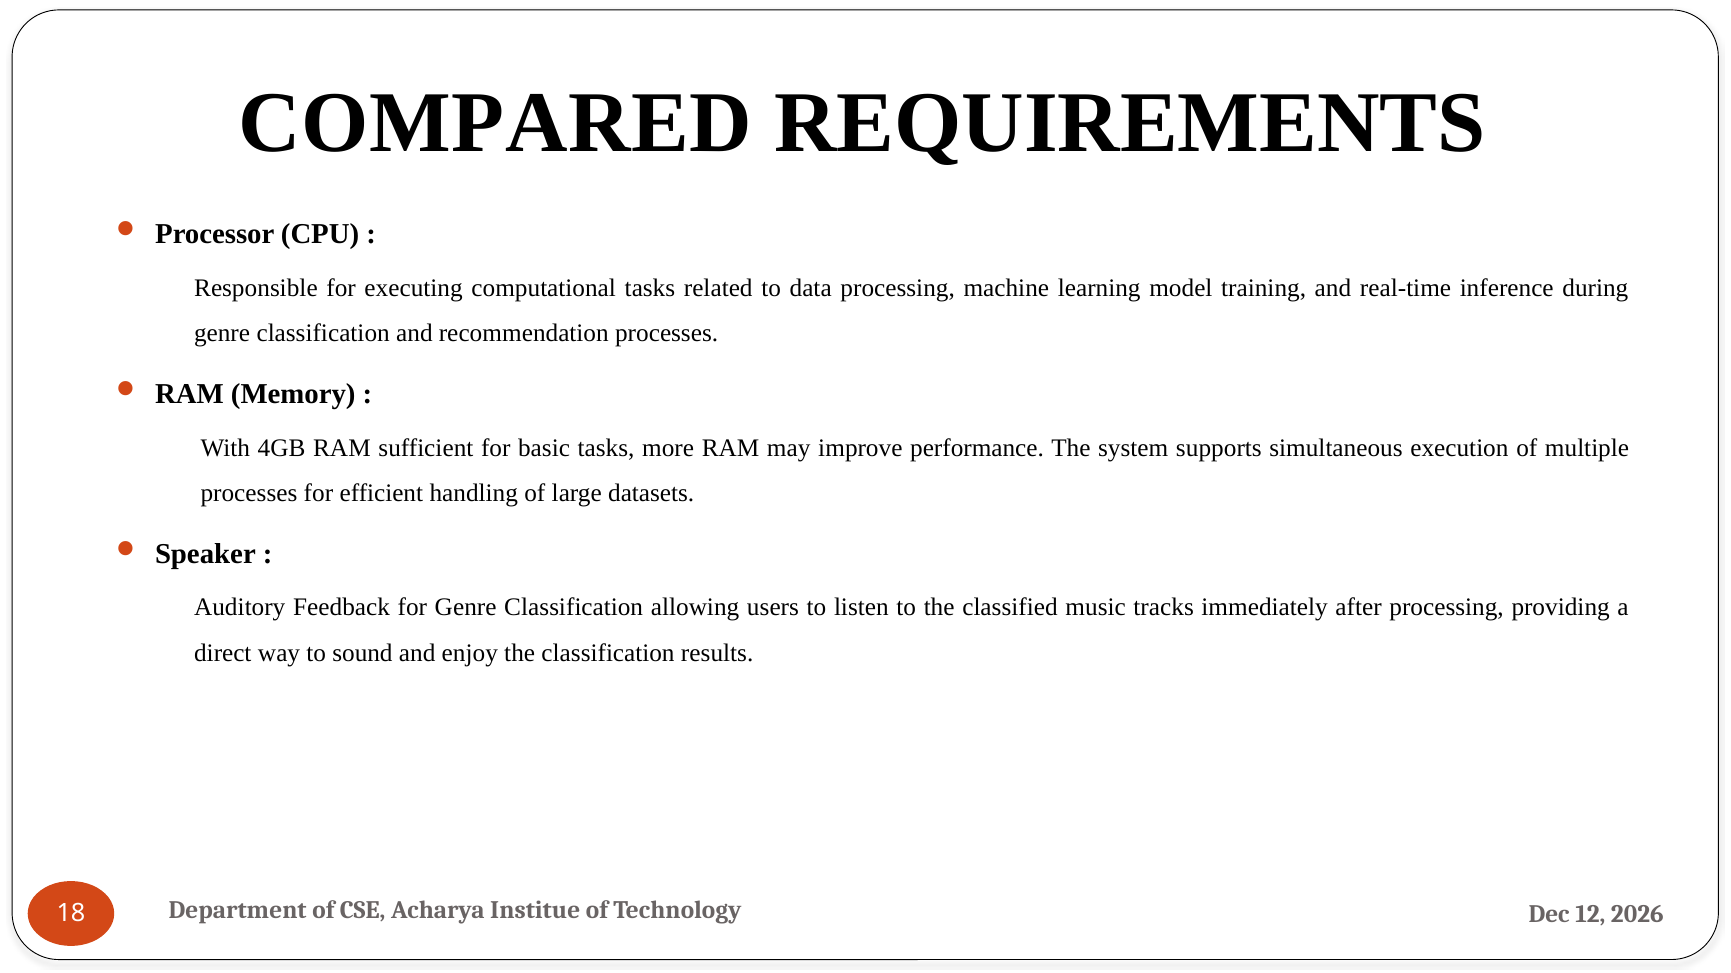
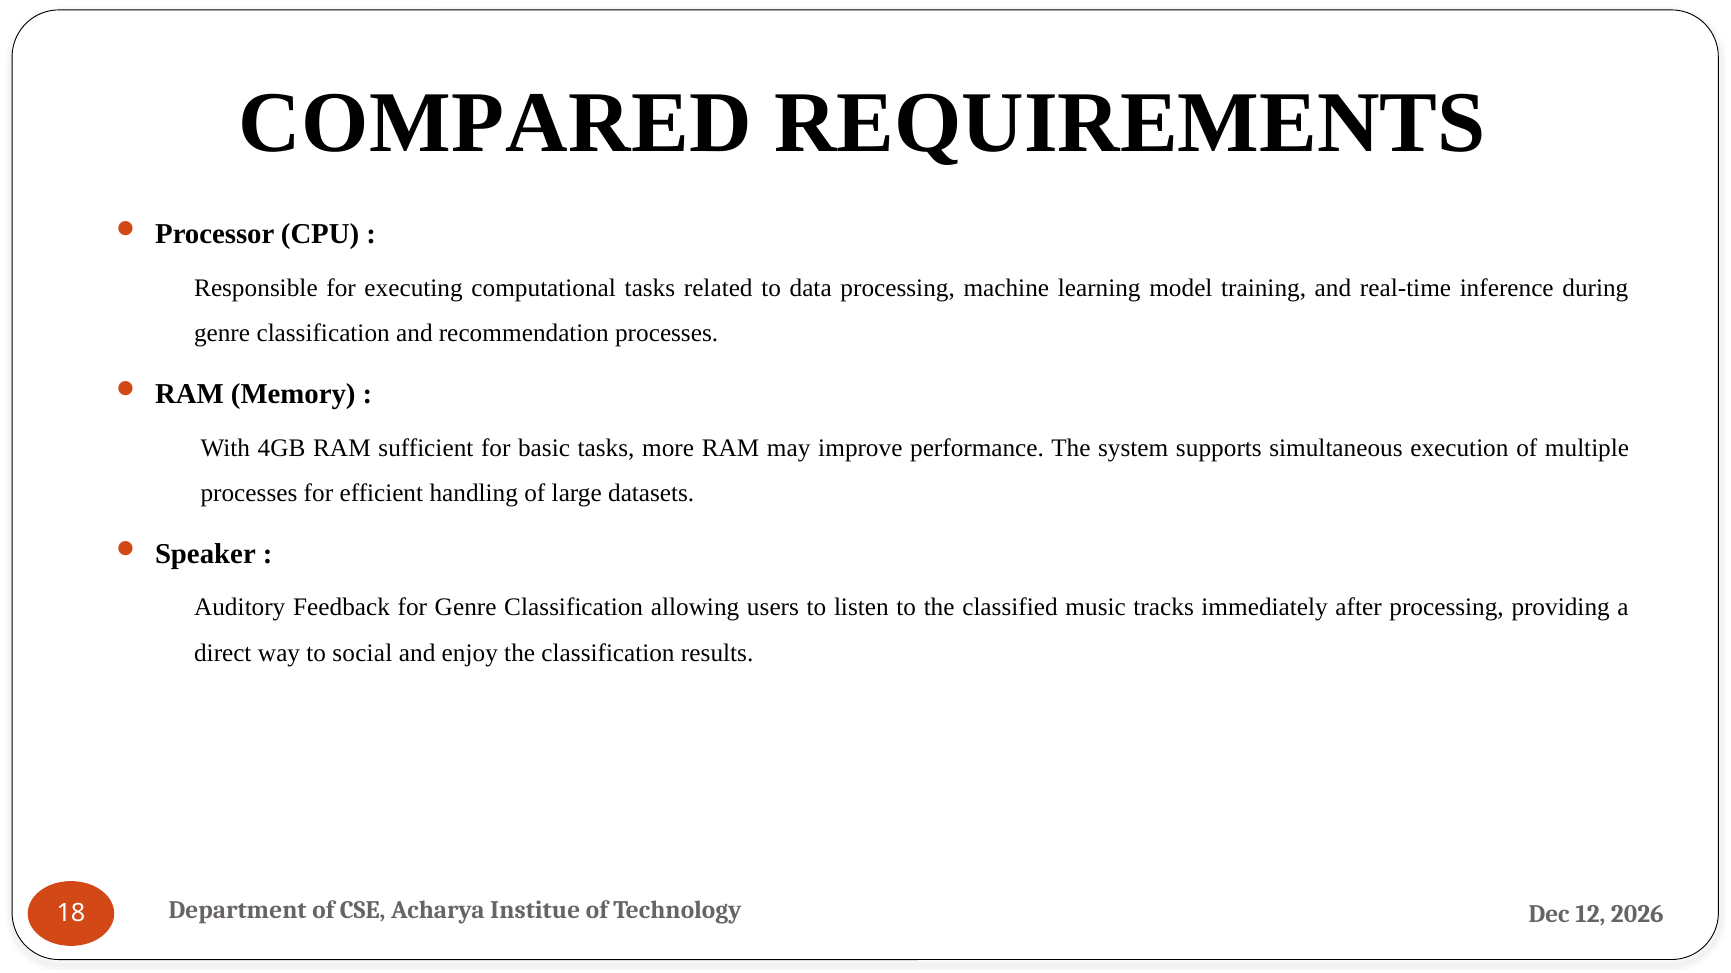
sound: sound -> social
